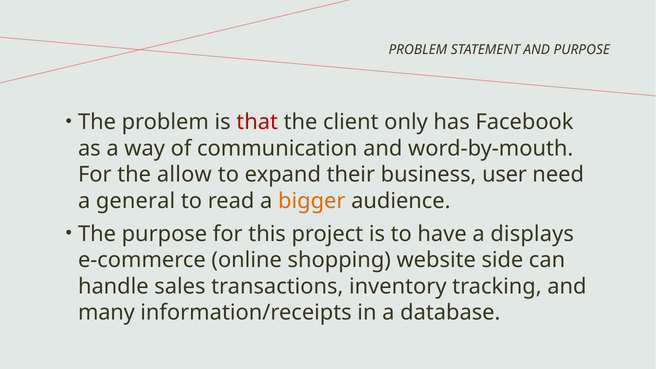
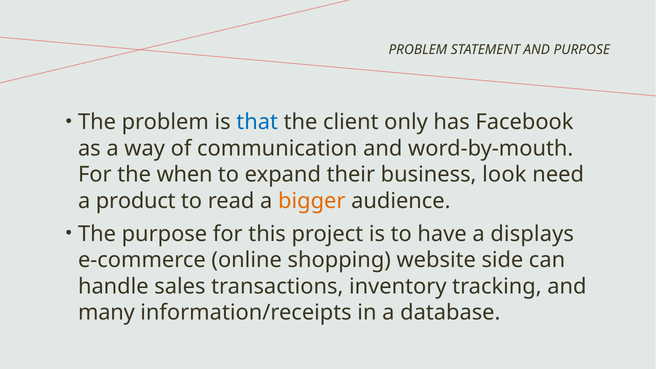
that colour: red -> blue
allow: allow -> when
user: user -> look
general: general -> product
